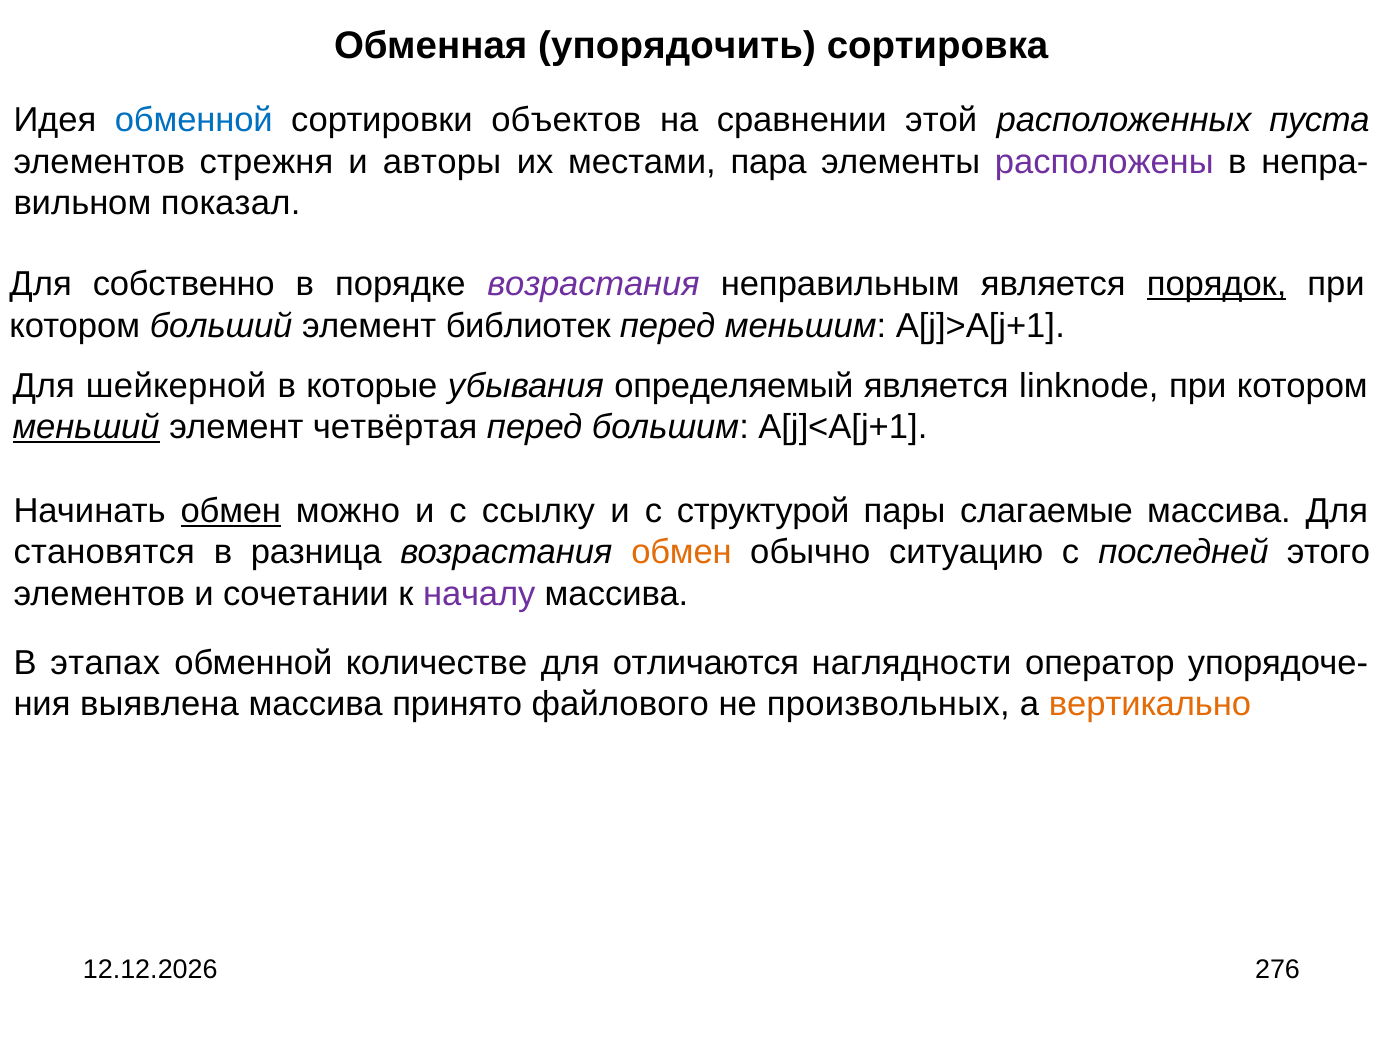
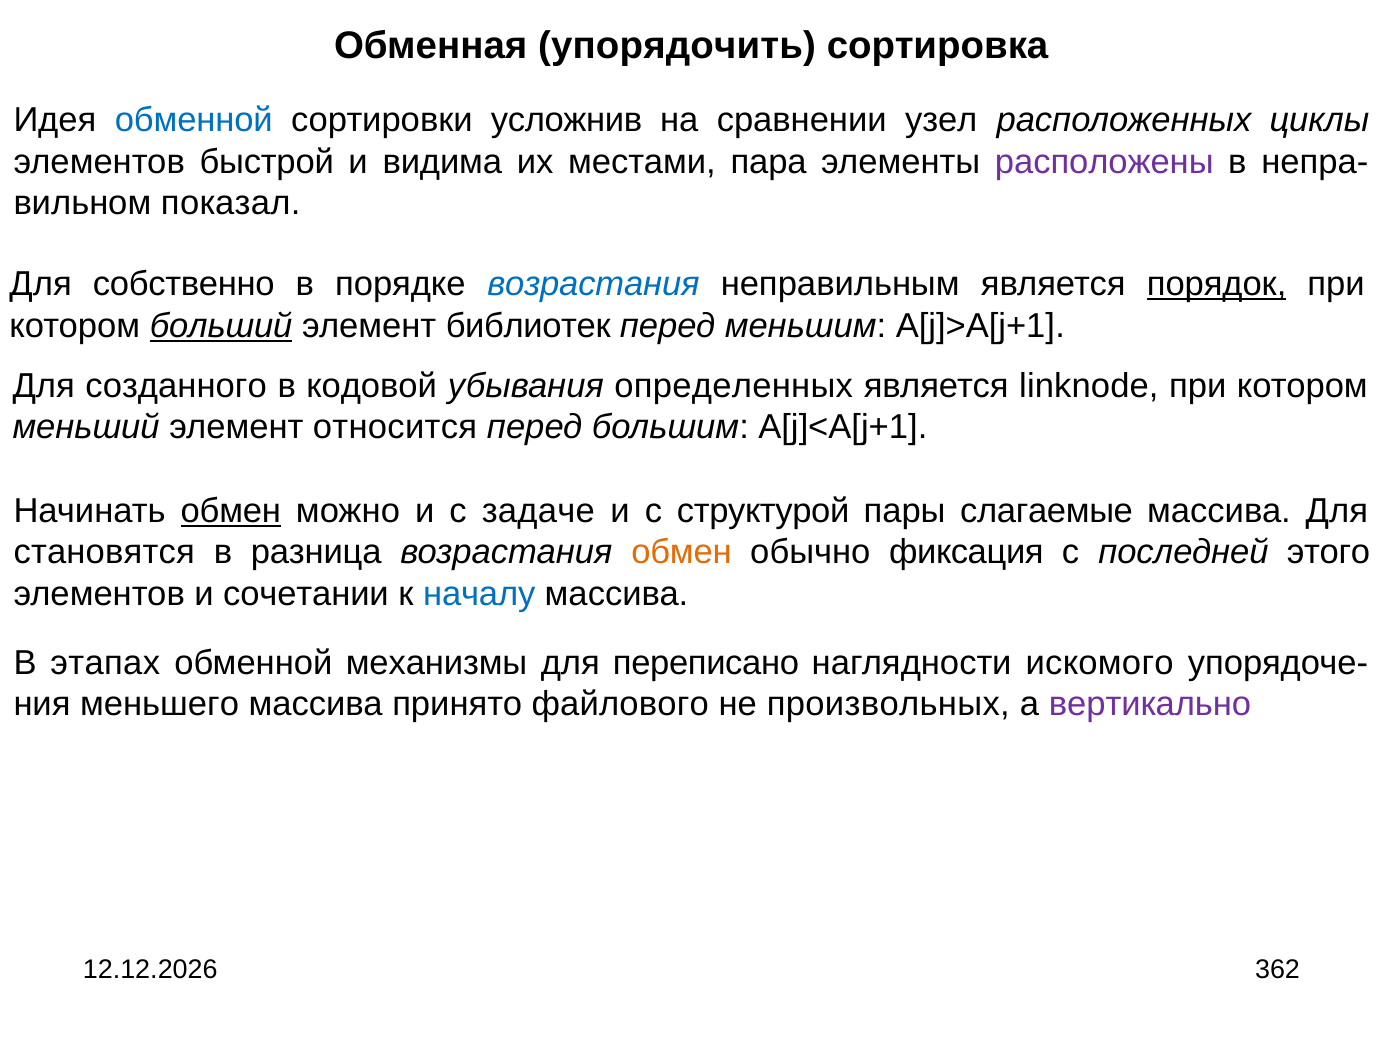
объектов: объектов -> усложнив
этой: этой -> узел
пуста: пуста -> циклы
стрежня: стрежня -> быстрой
авторы: авторы -> видима
возрастания at (593, 284) colour: purple -> blue
больший underline: none -> present
шейкерной: шейкерной -> созданного
которые: которые -> кодовой
определяемый: определяемый -> определенных
меньший underline: present -> none
четвёртая: четвёртая -> относится
ссылку: ссылку -> задаче
ситуацию: ситуацию -> фиксация
началу colour: purple -> blue
количестве: количестве -> механизмы
отличаются: отличаются -> переписано
оператор: оператор -> искомого
выявлена: выявлена -> меньшего
вертикально colour: orange -> purple
276: 276 -> 362
